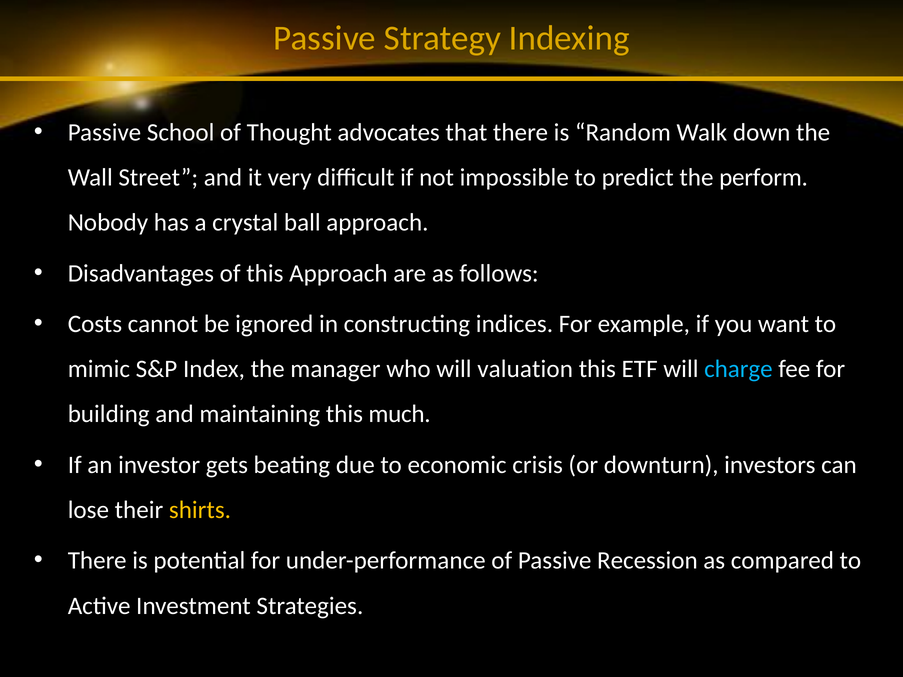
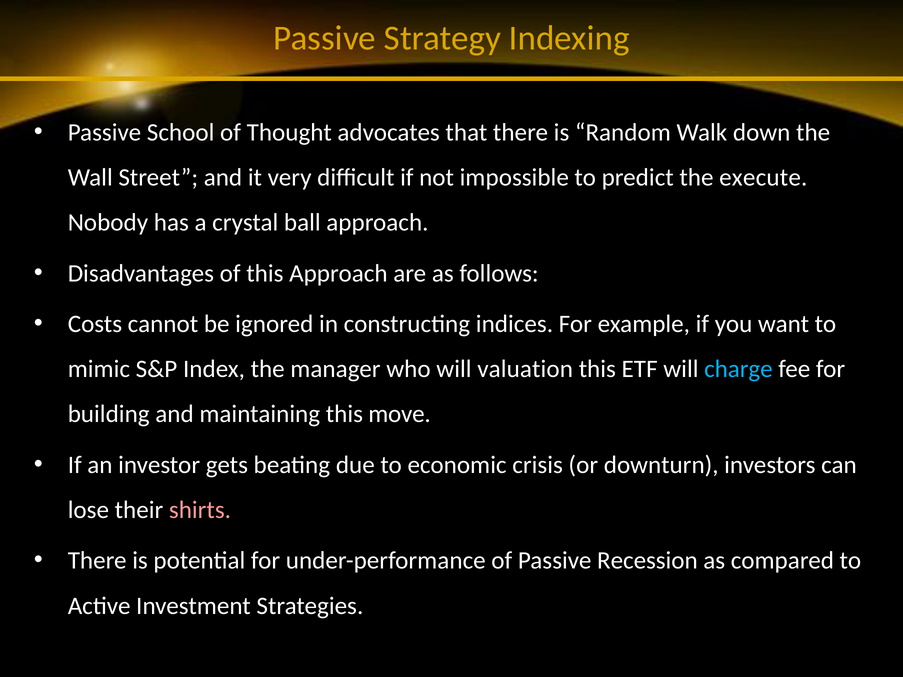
perform: perform -> execute
much: much -> move
shirts colour: yellow -> pink
